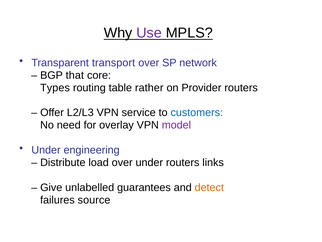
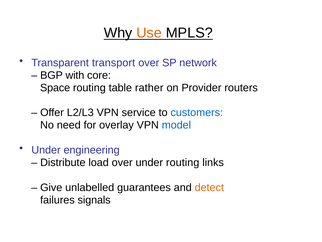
Use colour: purple -> orange
that: that -> with
Types: Types -> Space
model colour: purple -> blue
under routers: routers -> routing
source: source -> signals
